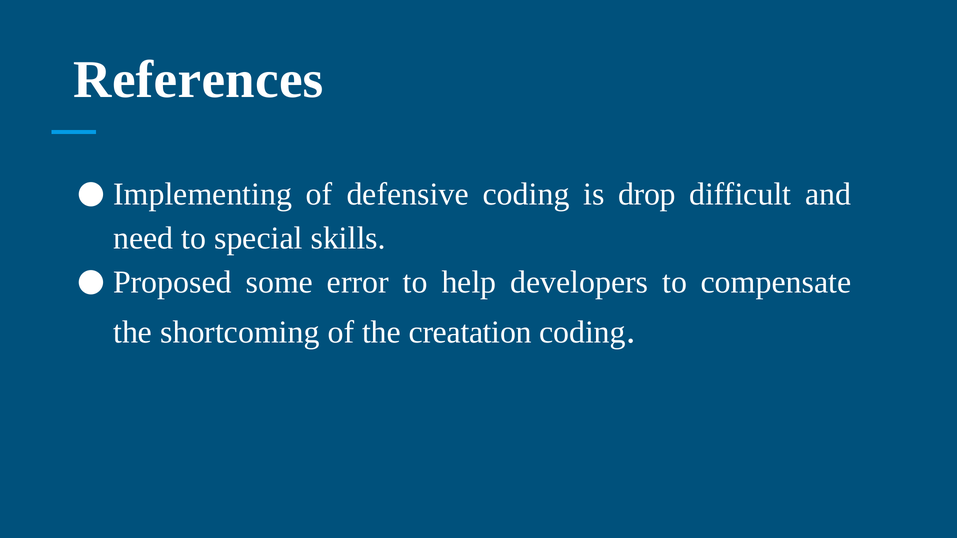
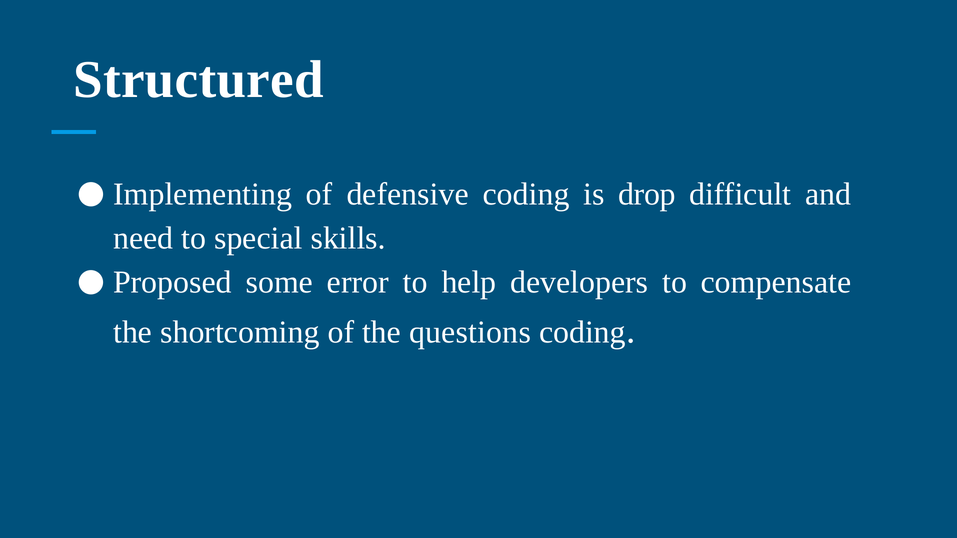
References: References -> Structured
creatation: creatation -> questions
